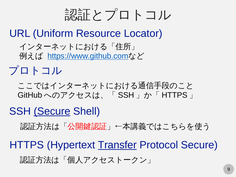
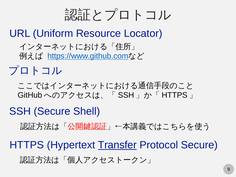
Secure at (52, 111) underline: present -> none
